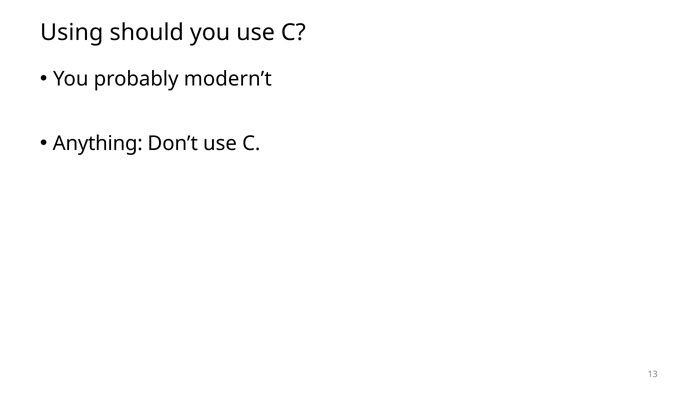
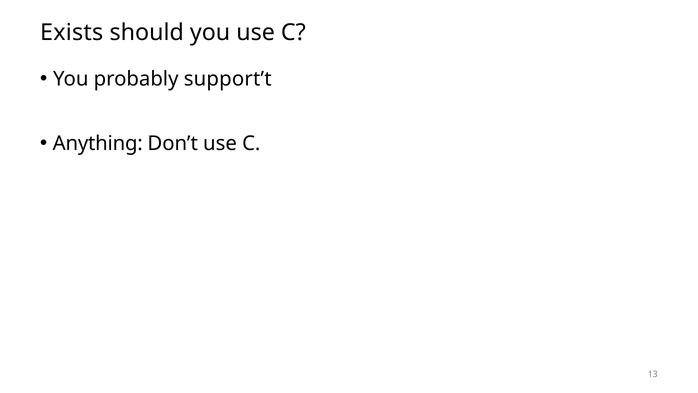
Using: Using -> Exists
modern’t: modern’t -> support’t
